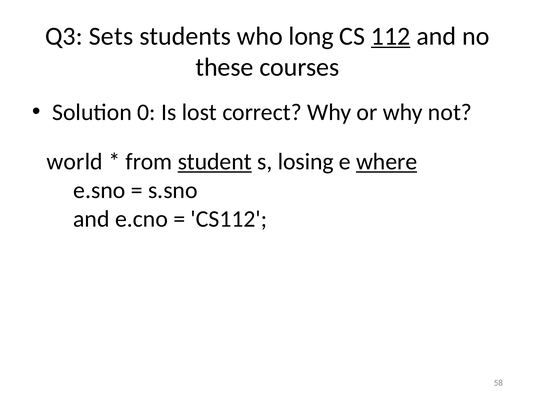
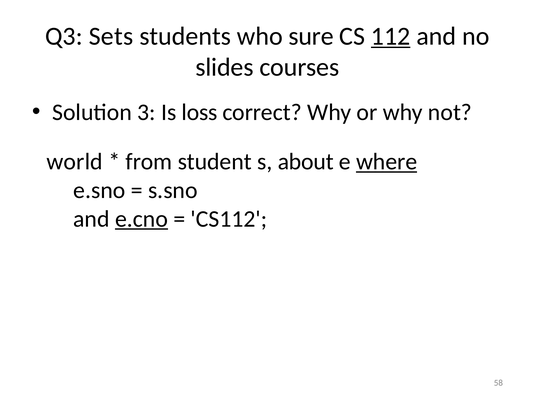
long: long -> sure
these: these -> slides
0: 0 -> 3
lost: lost -> loss
student underline: present -> none
losing: losing -> about
e.cno underline: none -> present
